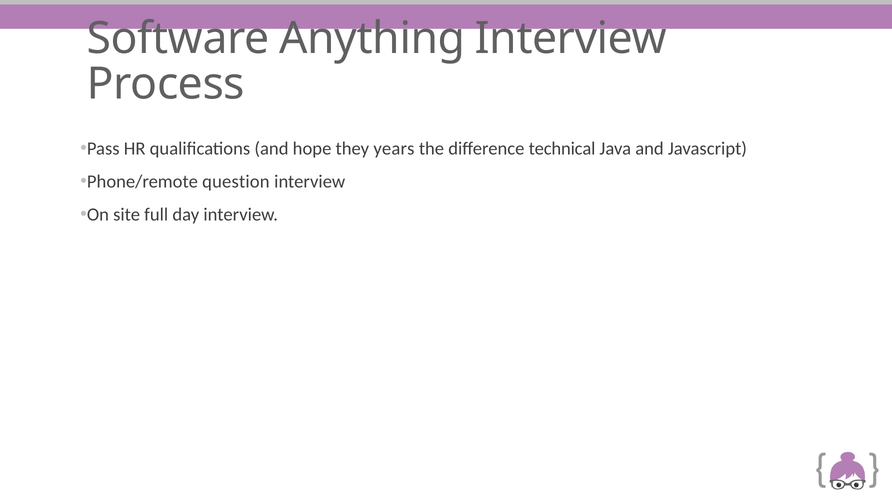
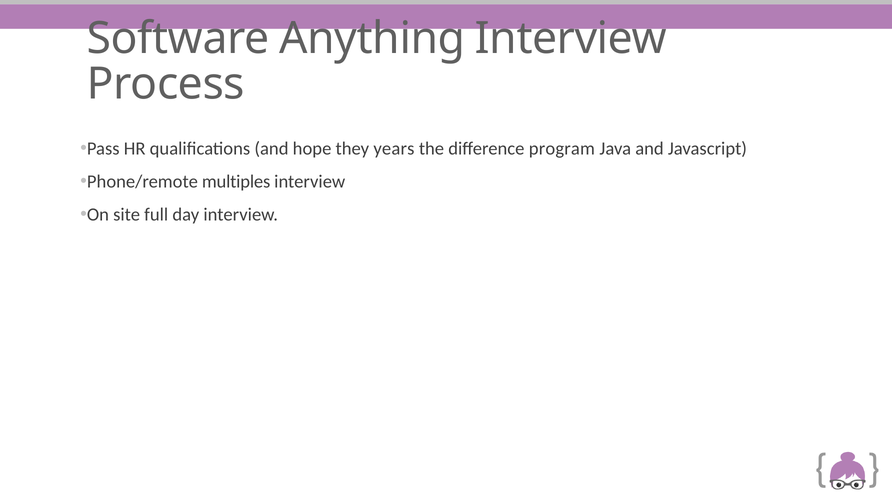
technical: technical -> program
question: question -> multiples
